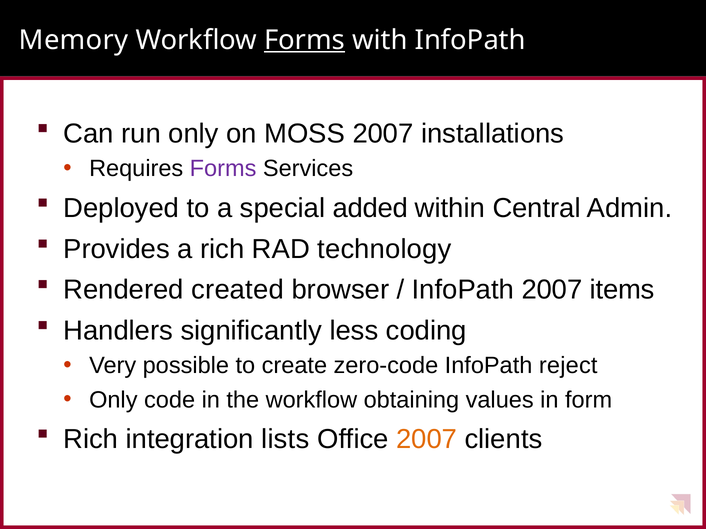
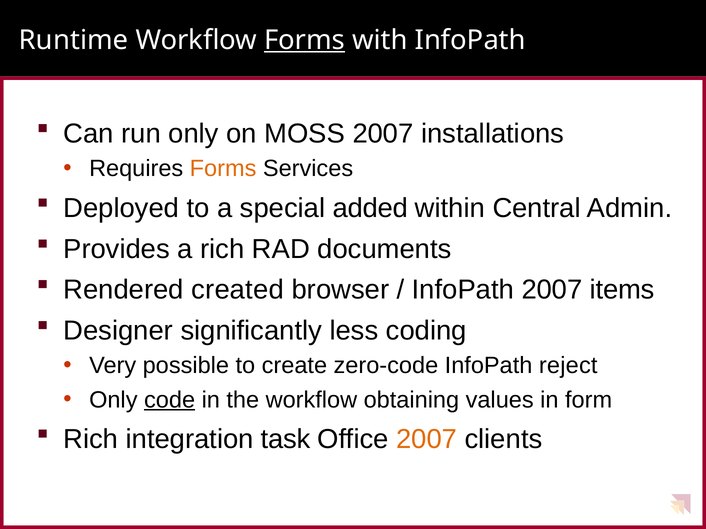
Memory: Memory -> Runtime
Forms at (223, 169) colour: purple -> orange
technology: technology -> documents
Handlers: Handlers -> Designer
code underline: none -> present
lists: lists -> task
